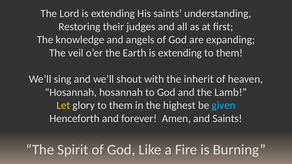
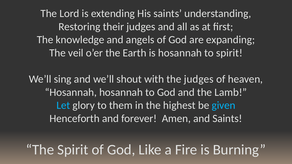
Earth is extending: extending -> hosannah
them at (229, 53): them -> spirit
the inherit: inherit -> judges
Let colour: yellow -> light blue
